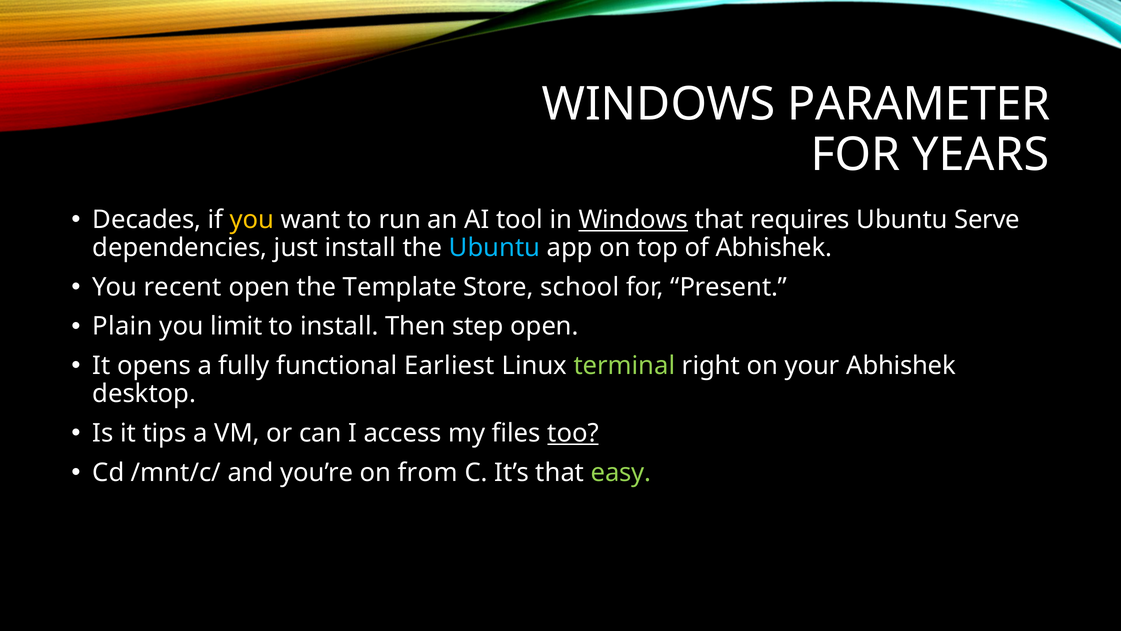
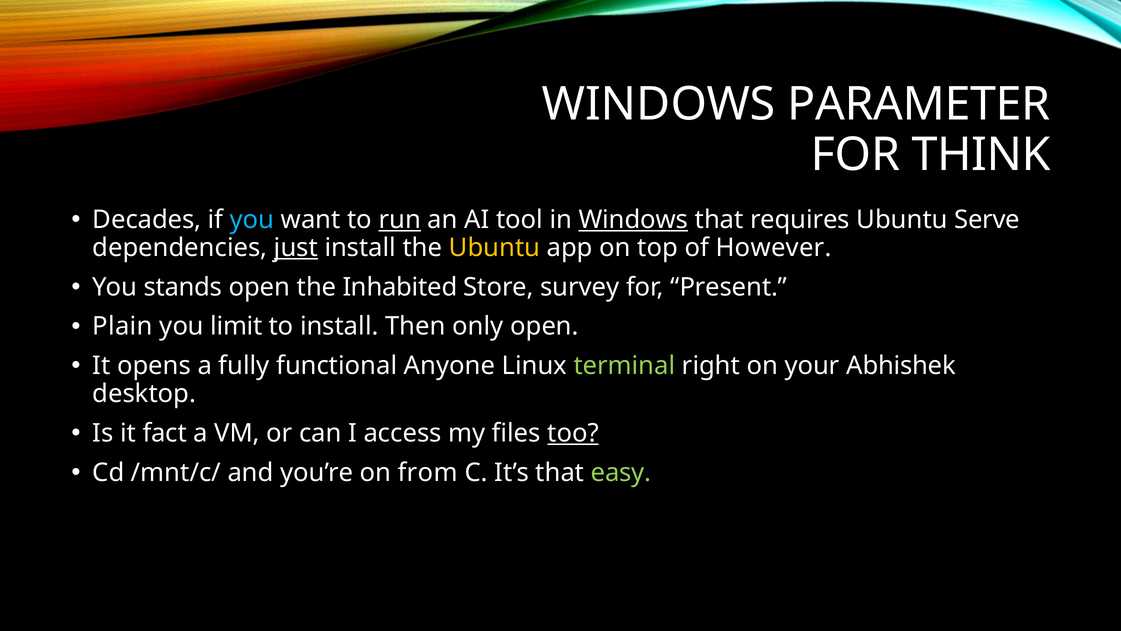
YEARS: YEARS -> THINK
you at (252, 220) colour: yellow -> light blue
run underline: none -> present
just underline: none -> present
Ubuntu at (495, 247) colour: light blue -> yellow
of Abhishek: Abhishek -> However
recent: recent -> stands
Template: Template -> Inhabited
school: school -> survey
step: step -> only
Earliest: Earliest -> Anyone
tips: tips -> fact
